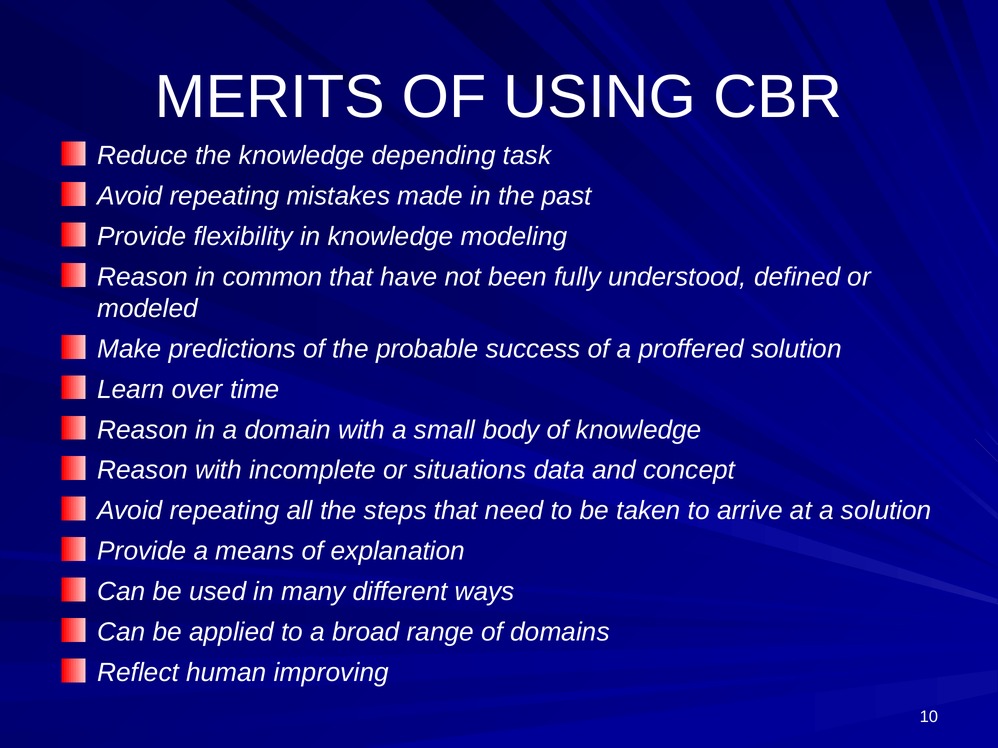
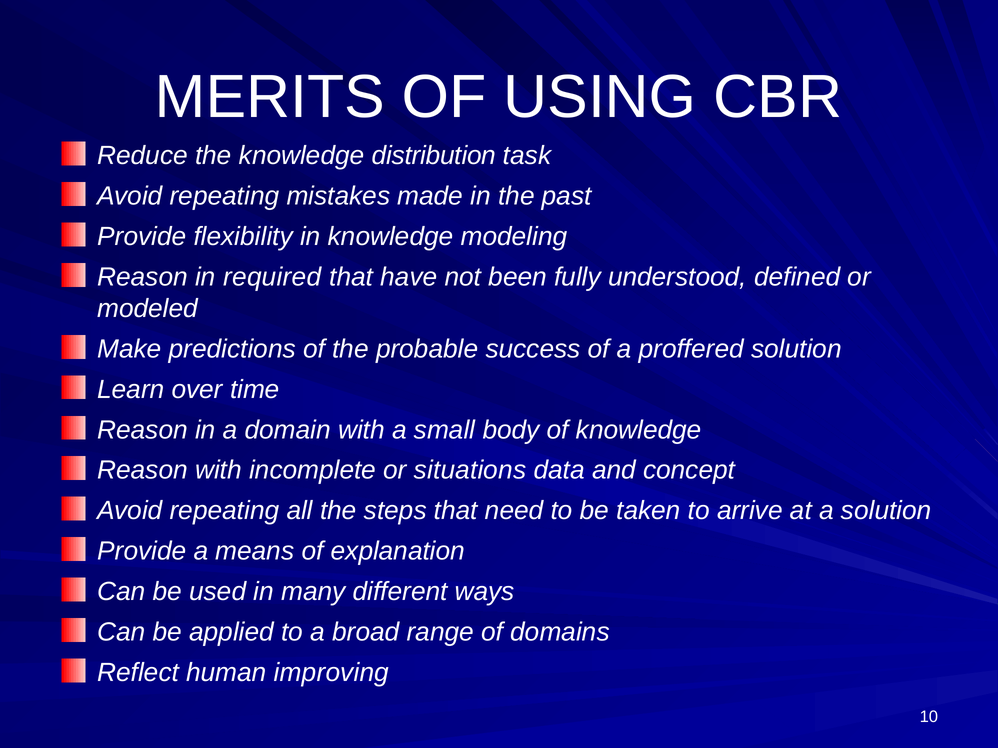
depending: depending -> distribution
common: common -> required
